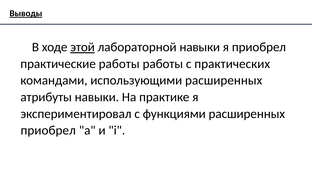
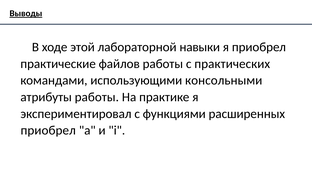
этой underline: present -> none
практические работы: работы -> файлов
использующими расширенных: расширенных -> консольными
атрибуты навыки: навыки -> работы
